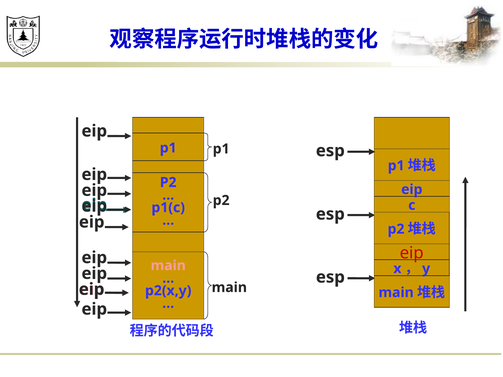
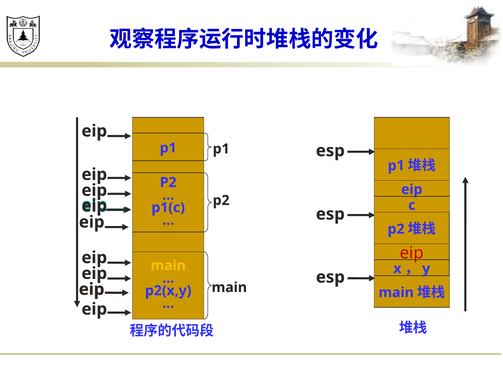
main at (168, 266) colour: pink -> yellow
